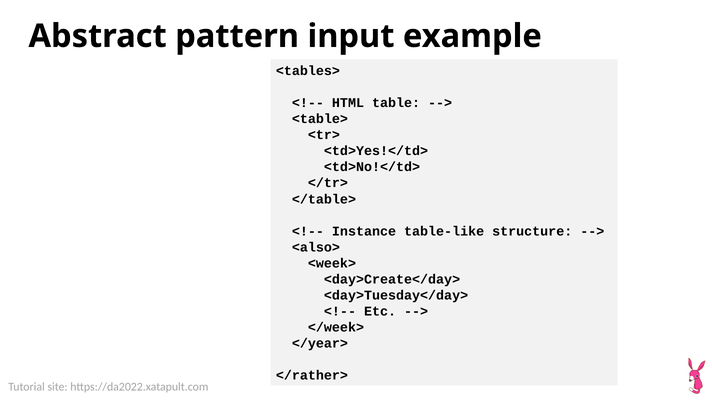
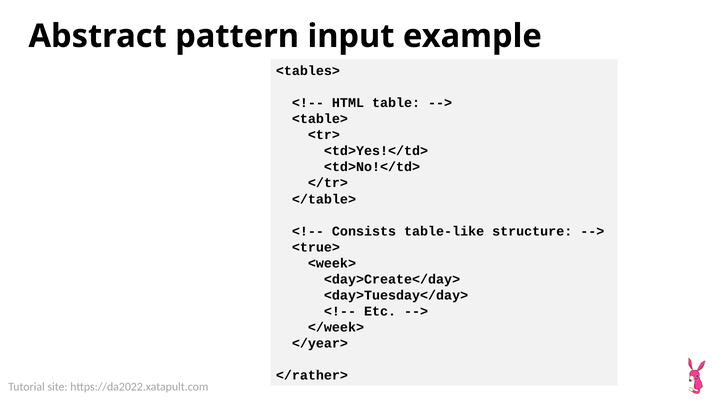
Instance: Instance -> Consists
<also>: <also> -> <true>
